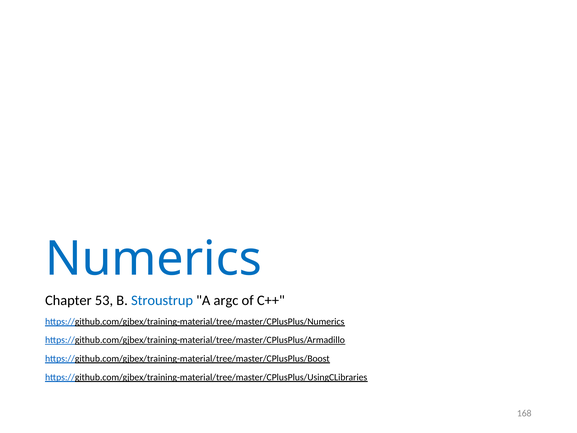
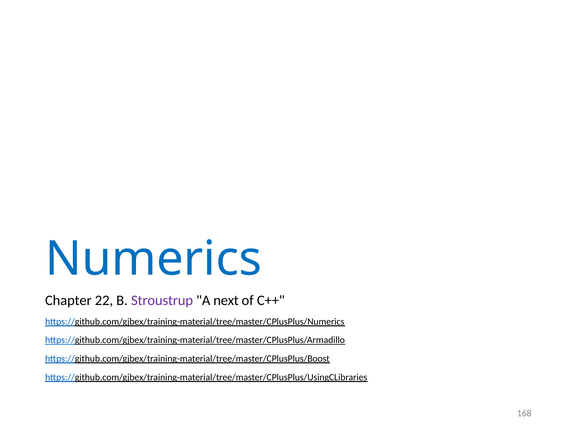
53: 53 -> 22
Stroustrup colour: blue -> purple
argc: argc -> next
